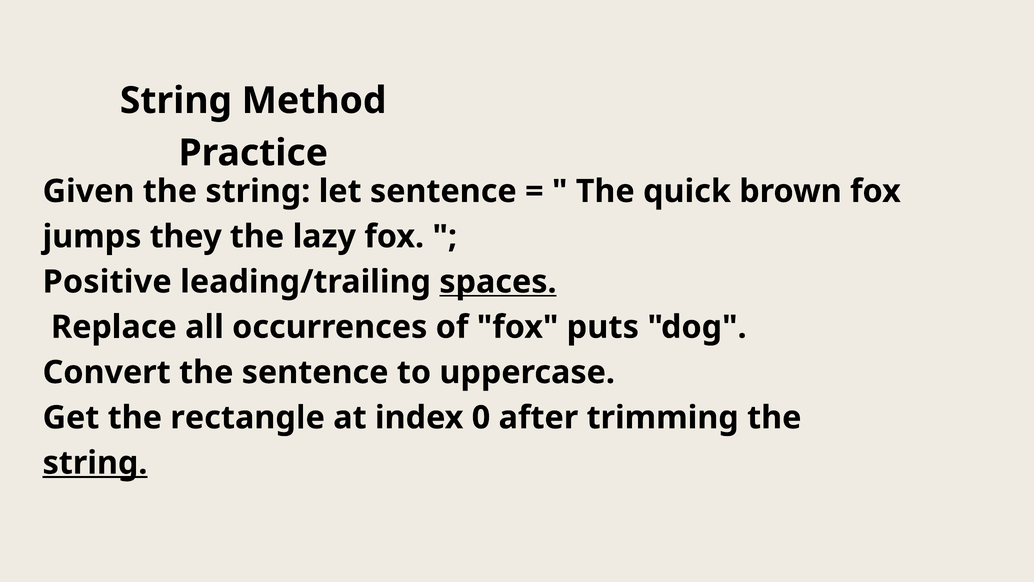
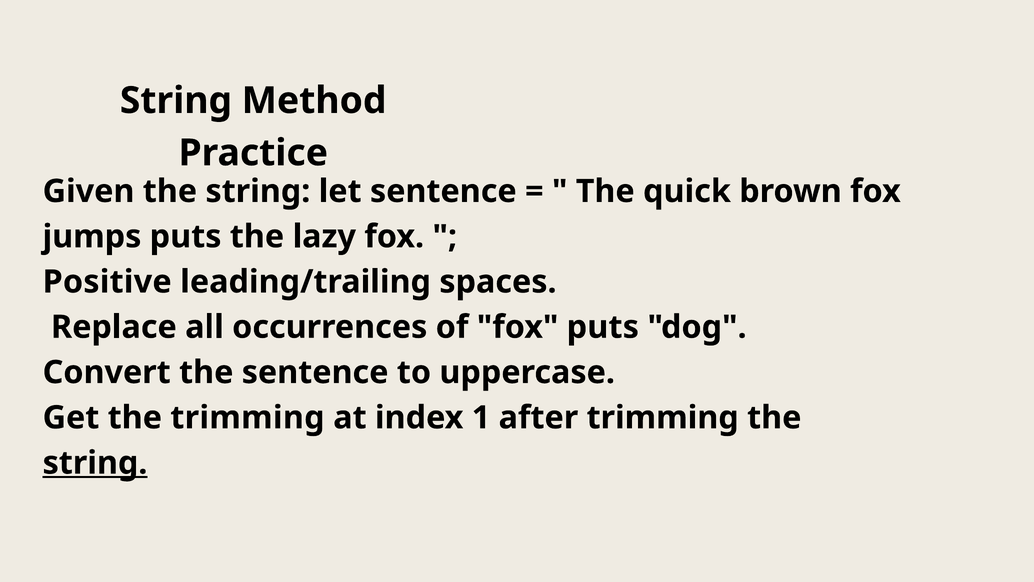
jumps they: they -> puts
spaces underline: present -> none
the rectangle: rectangle -> trimming
0: 0 -> 1
